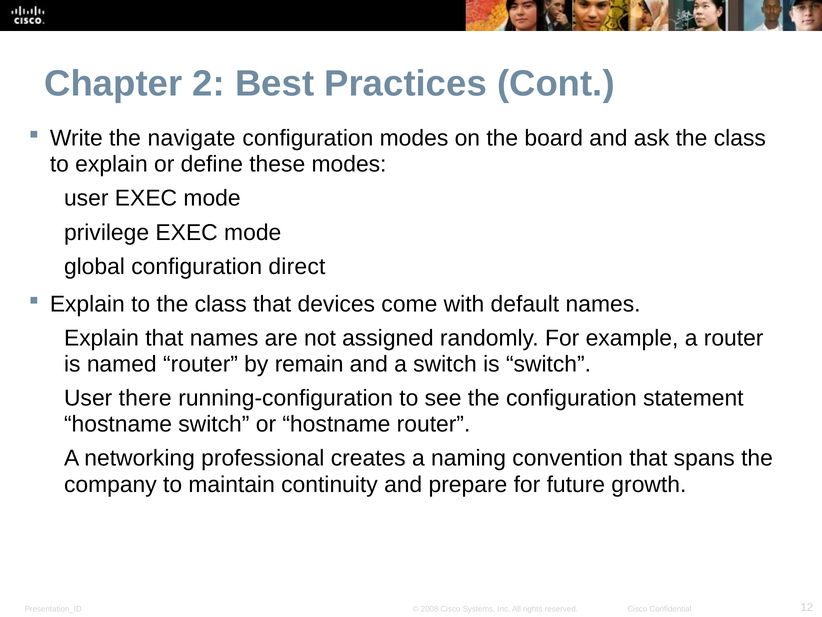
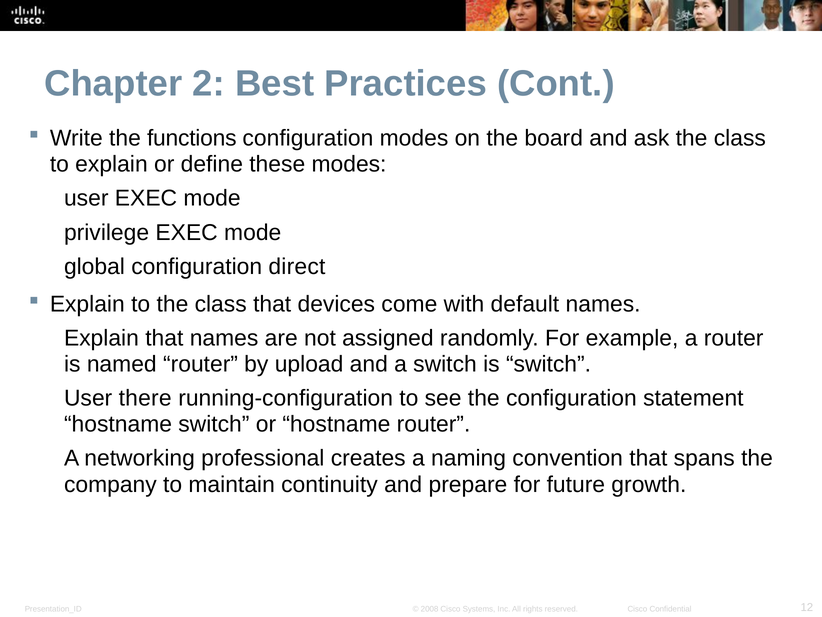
navigate: navigate -> functions
remain: remain -> upload
